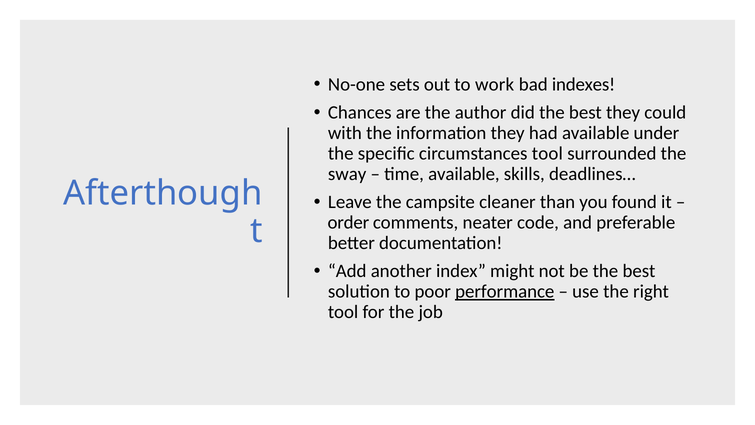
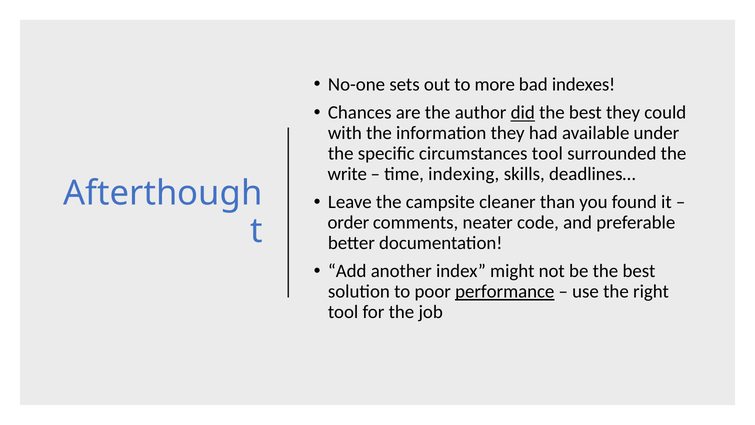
work: work -> more
did underline: none -> present
sway: sway -> write
time available: available -> indexing
